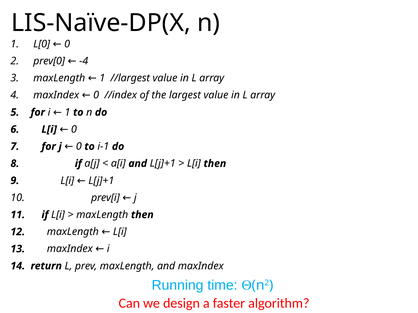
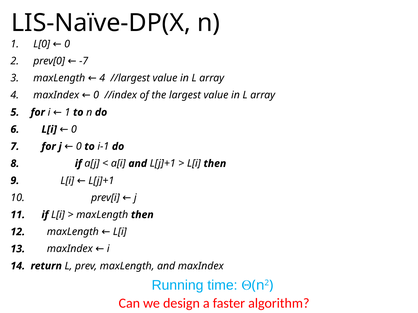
-4: -4 -> -7
maxLength 1: 1 -> 4
